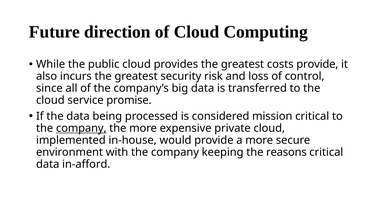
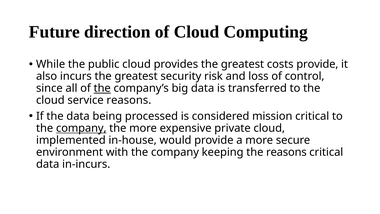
the at (102, 88) underline: none -> present
service promise: promise -> reasons
in-afford: in-afford -> in-incurs
